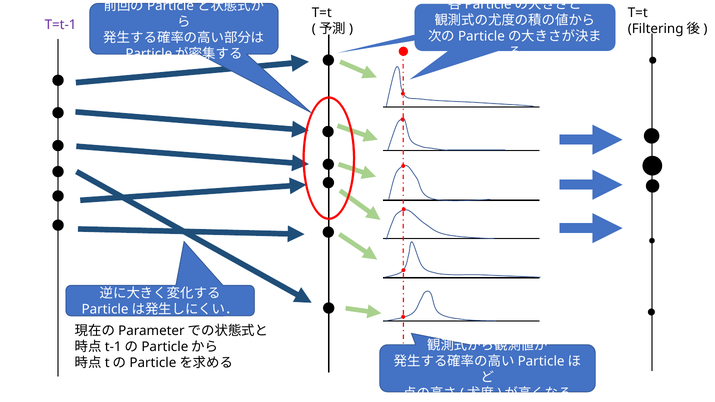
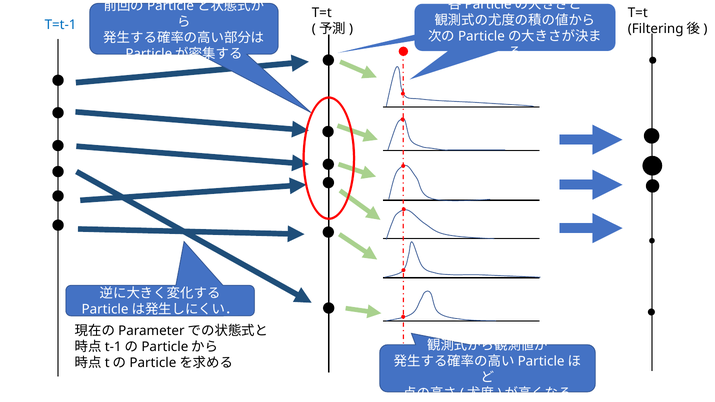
T=t-1 colour: purple -> blue
